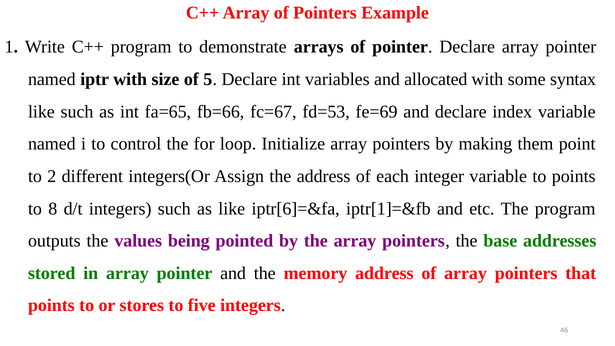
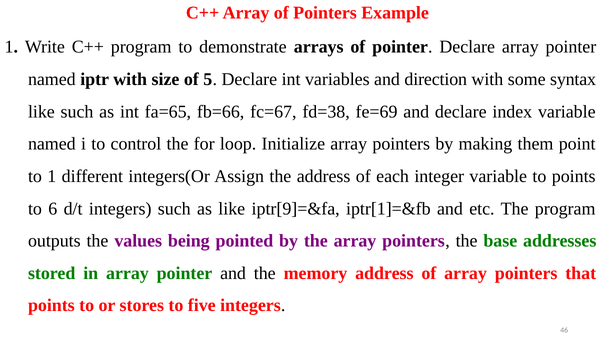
allocated: allocated -> direction
fd=53: fd=53 -> fd=38
to 2: 2 -> 1
8: 8 -> 6
iptr[6]=&fa: iptr[6]=&fa -> iptr[9]=&fa
